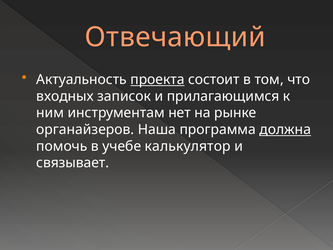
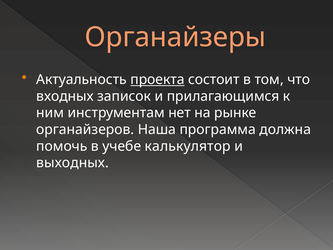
Отвечающий: Отвечающий -> Органайзеры
должна underline: present -> none
связывает: связывает -> выходных
